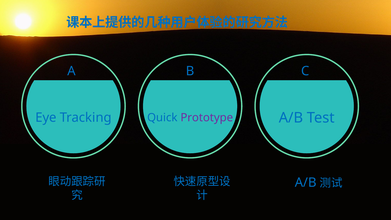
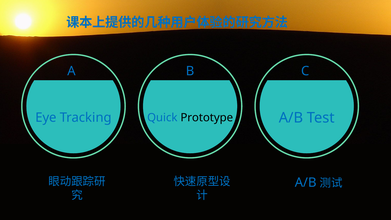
Prototype colour: purple -> black
